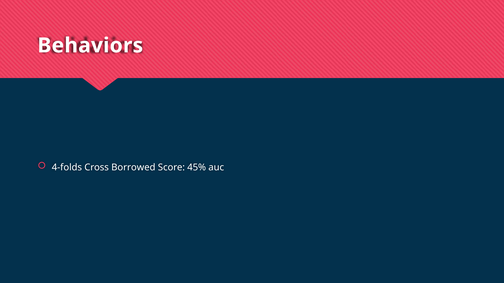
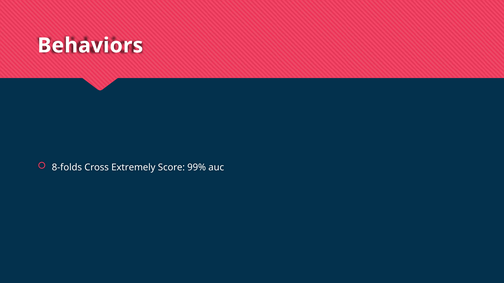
4-folds: 4-folds -> 8-folds
Borrowed: Borrowed -> Extremely
45%: 45% -> 99%
